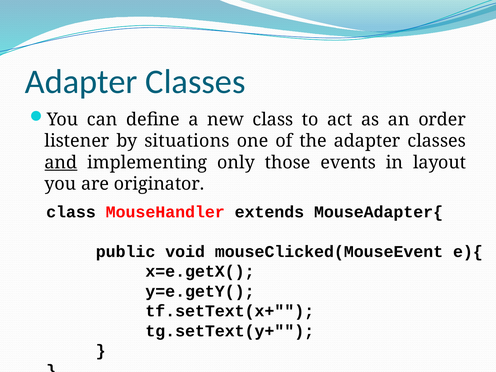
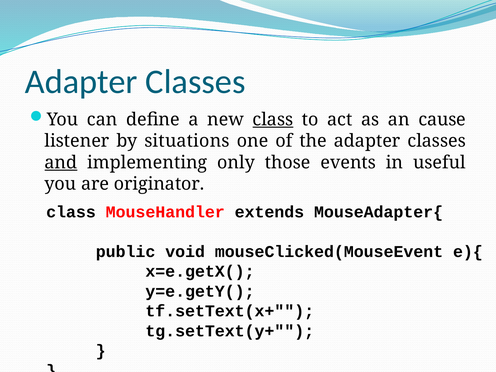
class at (273, 119) underline: none -> present
order: order -> cause
layout: layout -> useful
